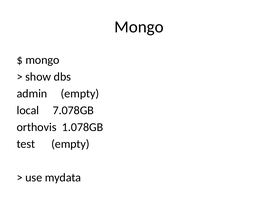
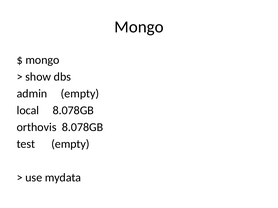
local 7.078GB: 7.078GB -> 8.078GB
orthovis 1.078GB: 1.078GB -> 8.078GB
